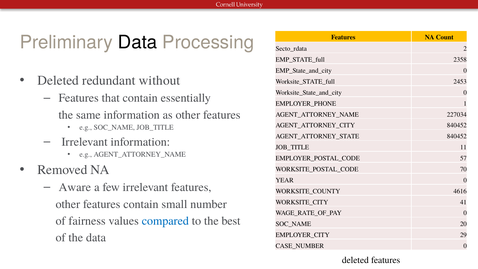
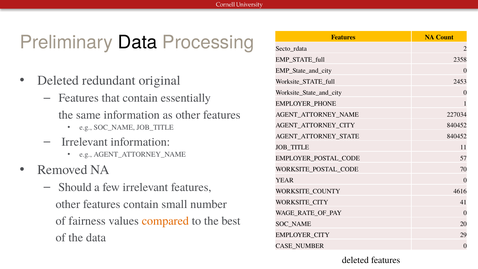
without: without -> original
Aware: Aware -> Should
compared colour: blue -> orange
